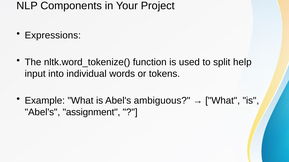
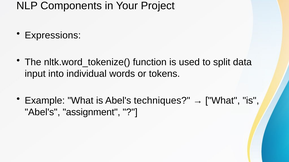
help: help -> data
ambiguous: ambiguous -> techniques
